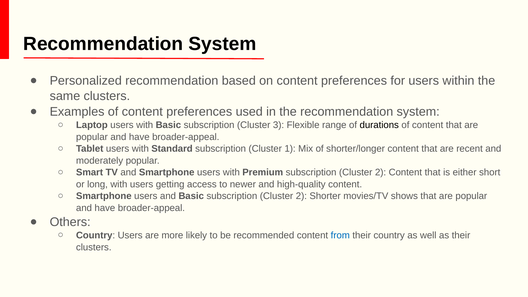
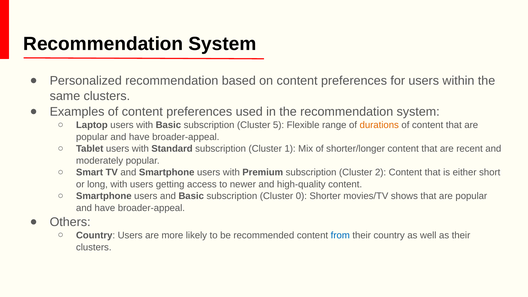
3: 3 -> 5
durations colour: black -> orange
Basic subscription Cluster 2: 2 -> 0
